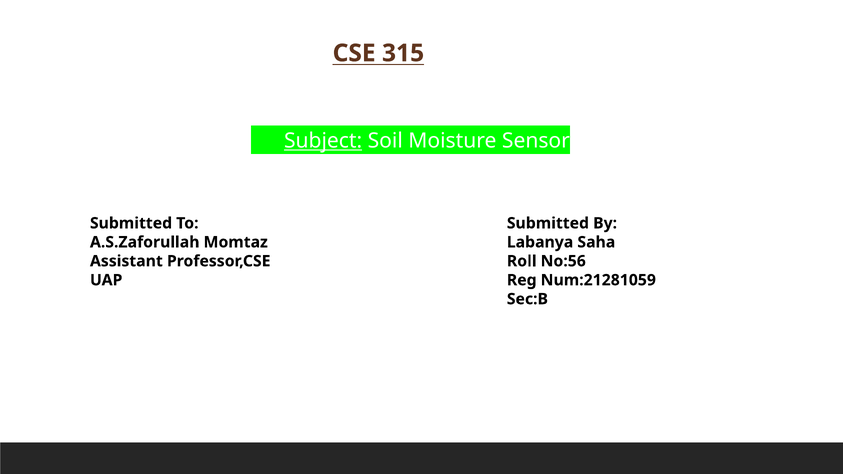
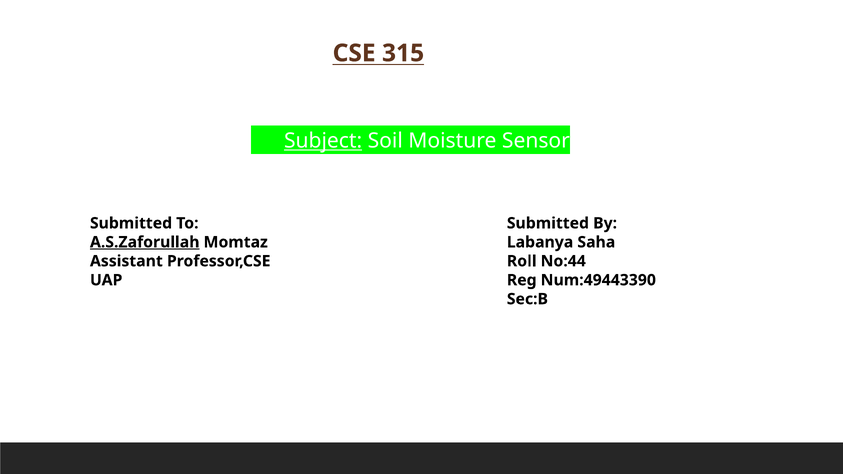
A.S.Zaforullah underline: none -> present
No:56: No:56 -> No:44
Num:21281059: Num:21281059 -> Num:49443390
